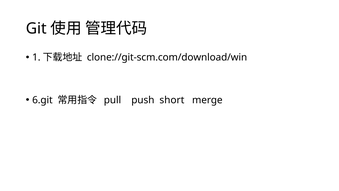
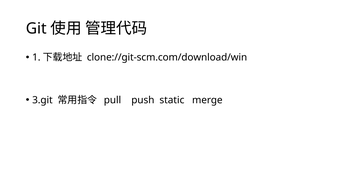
6.git: 6.git -> 3.git
short: short -> static
